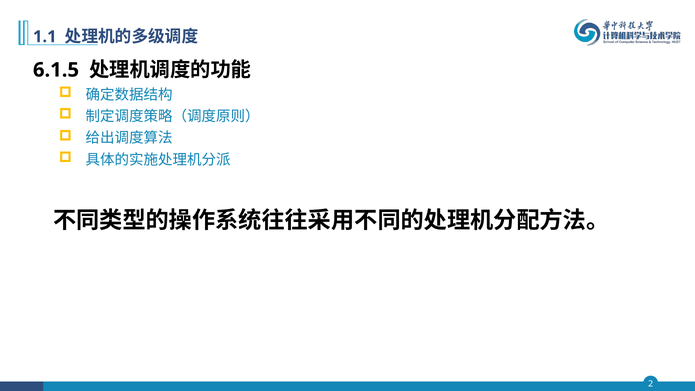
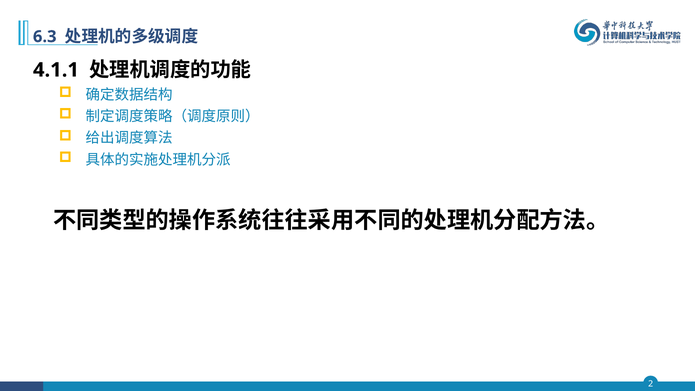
1.1: 1.1 -> 6.3
6.1.5: 6.1.5 -> 4.1.1
